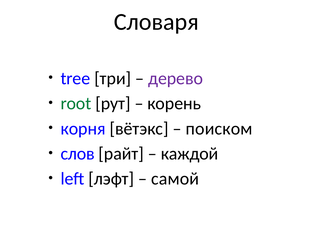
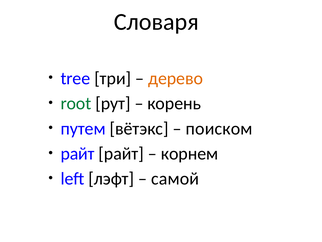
дерево colour: purple -> orange
корня: корня -> путем
слов at (78, 153): слов -> райт
каждой: каждой -> корнем
